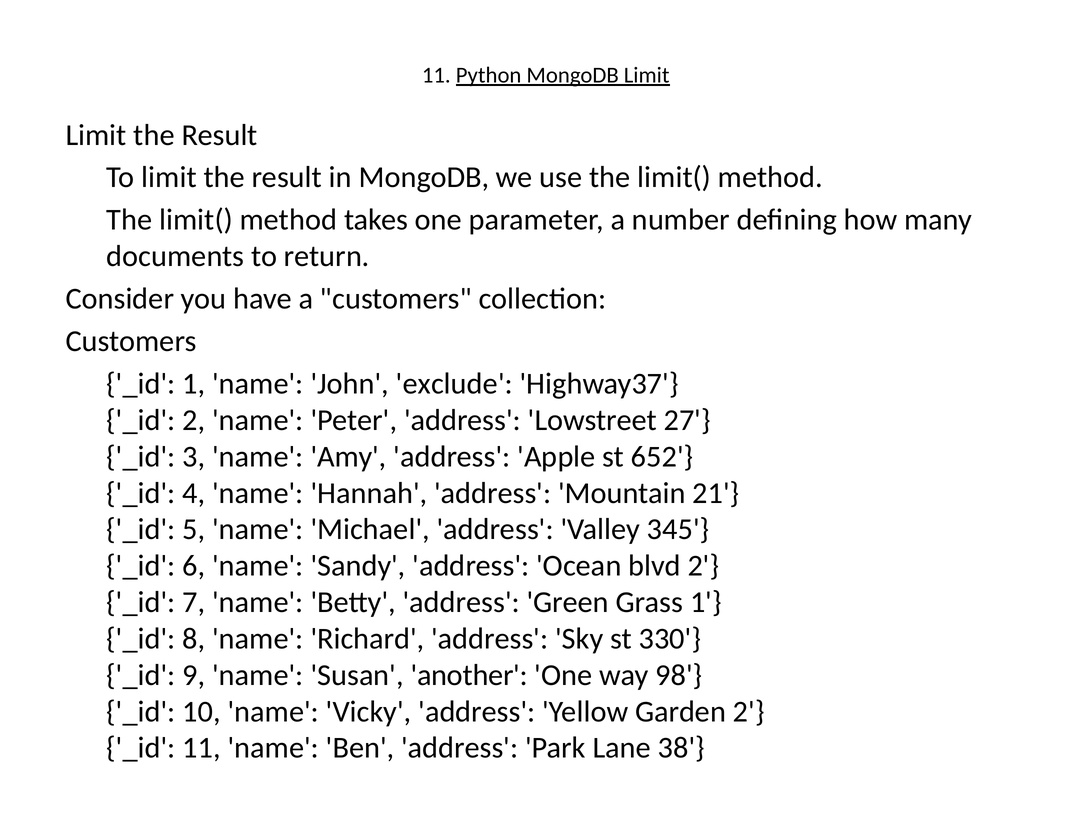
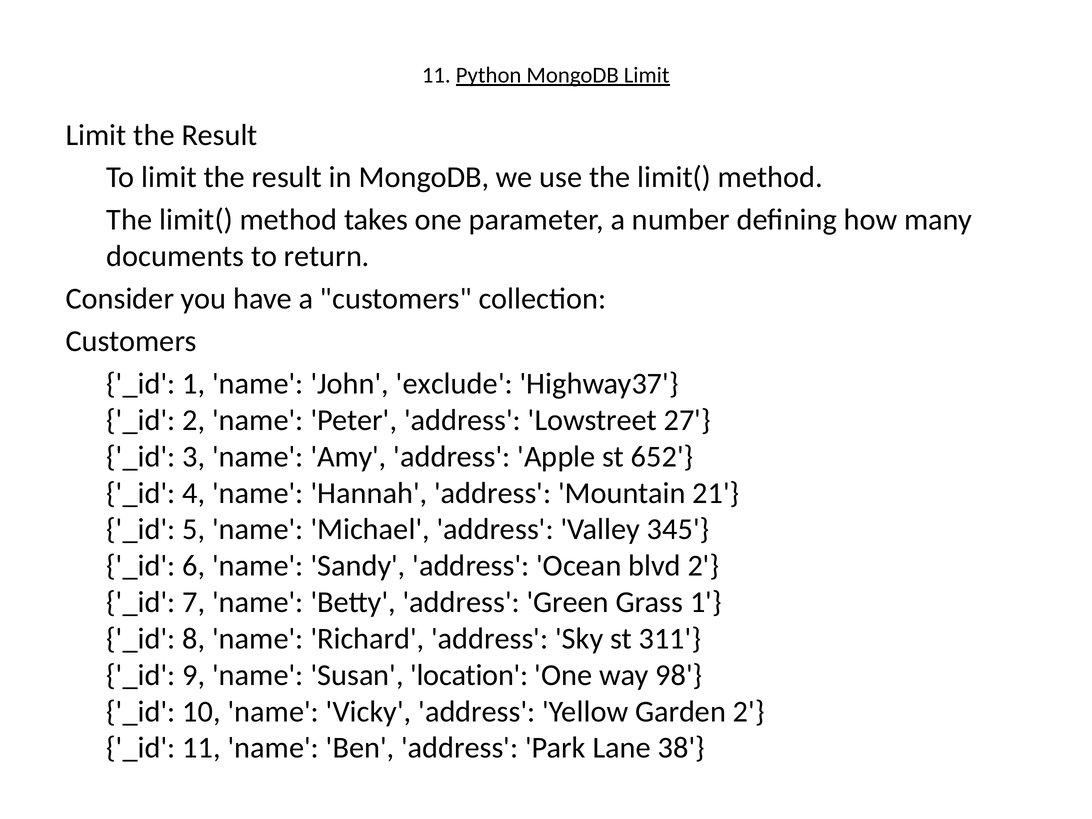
330: 330 -> 311
another: another -> location
